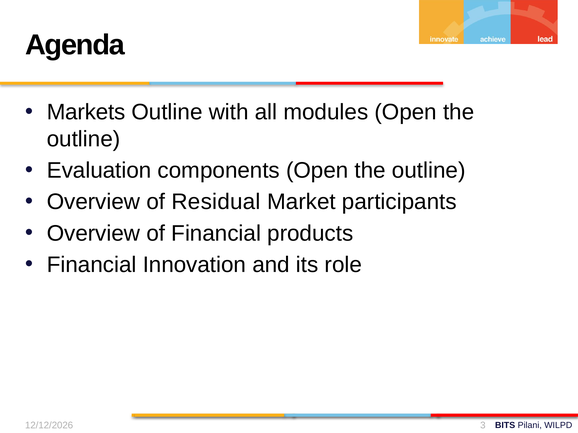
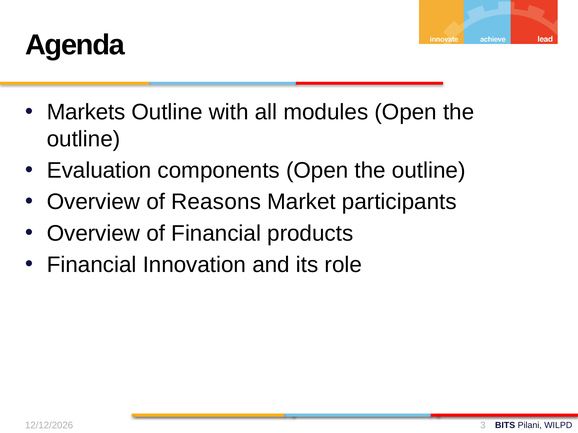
Residual: Residual -> Reasons
